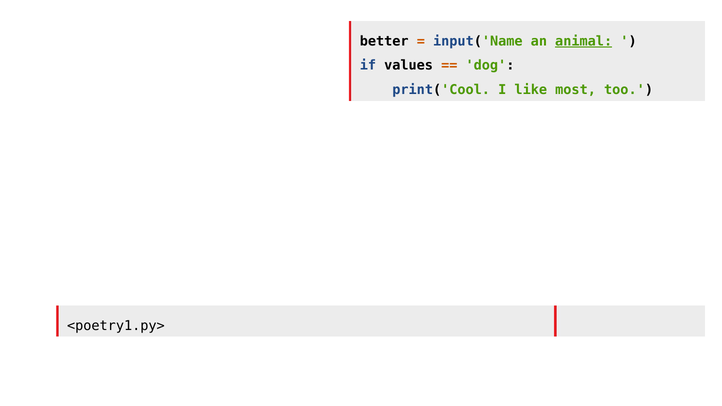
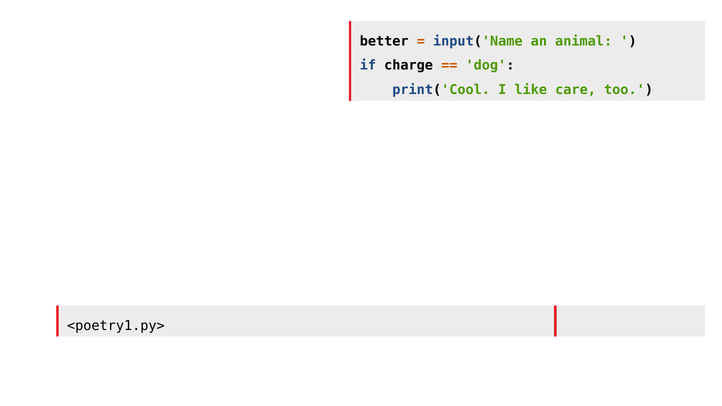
animal underline: present -> none
values: values -> charge
most: most -> care
